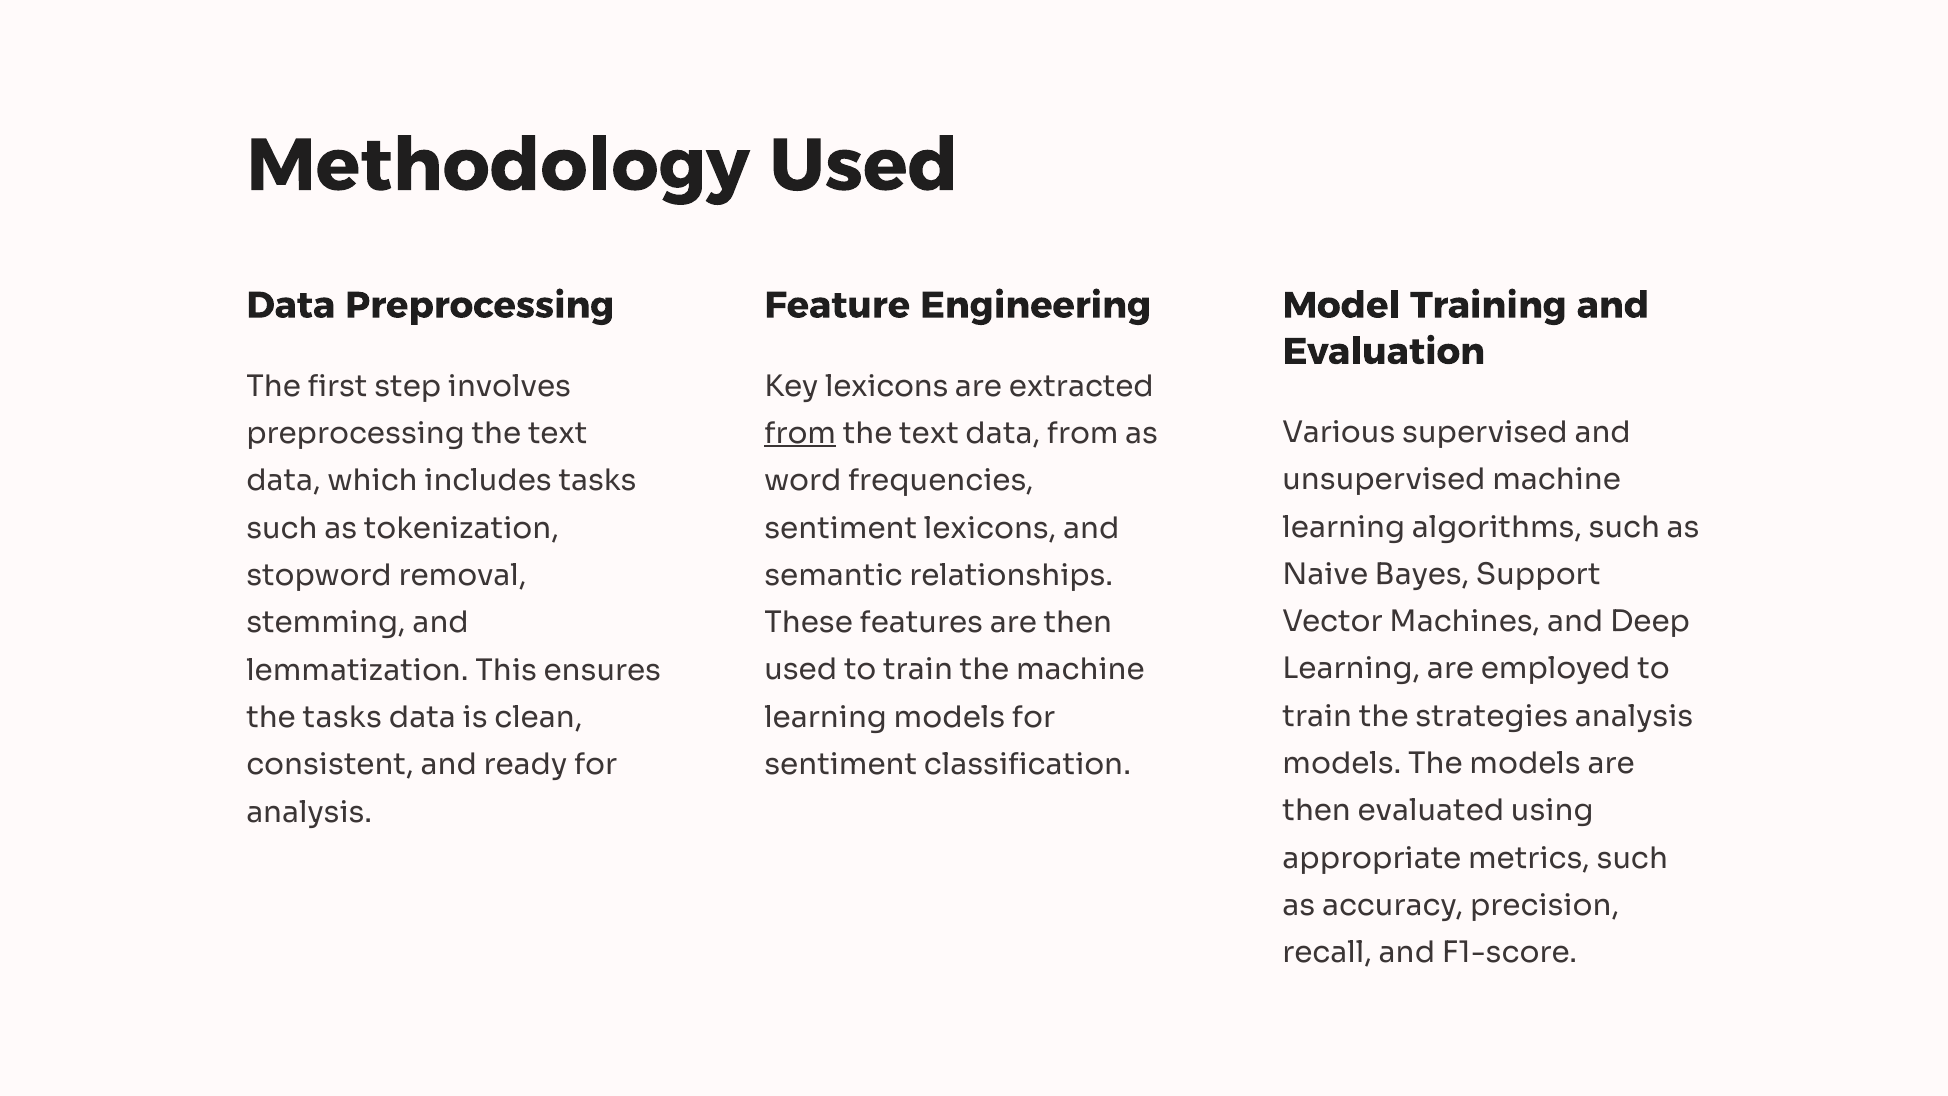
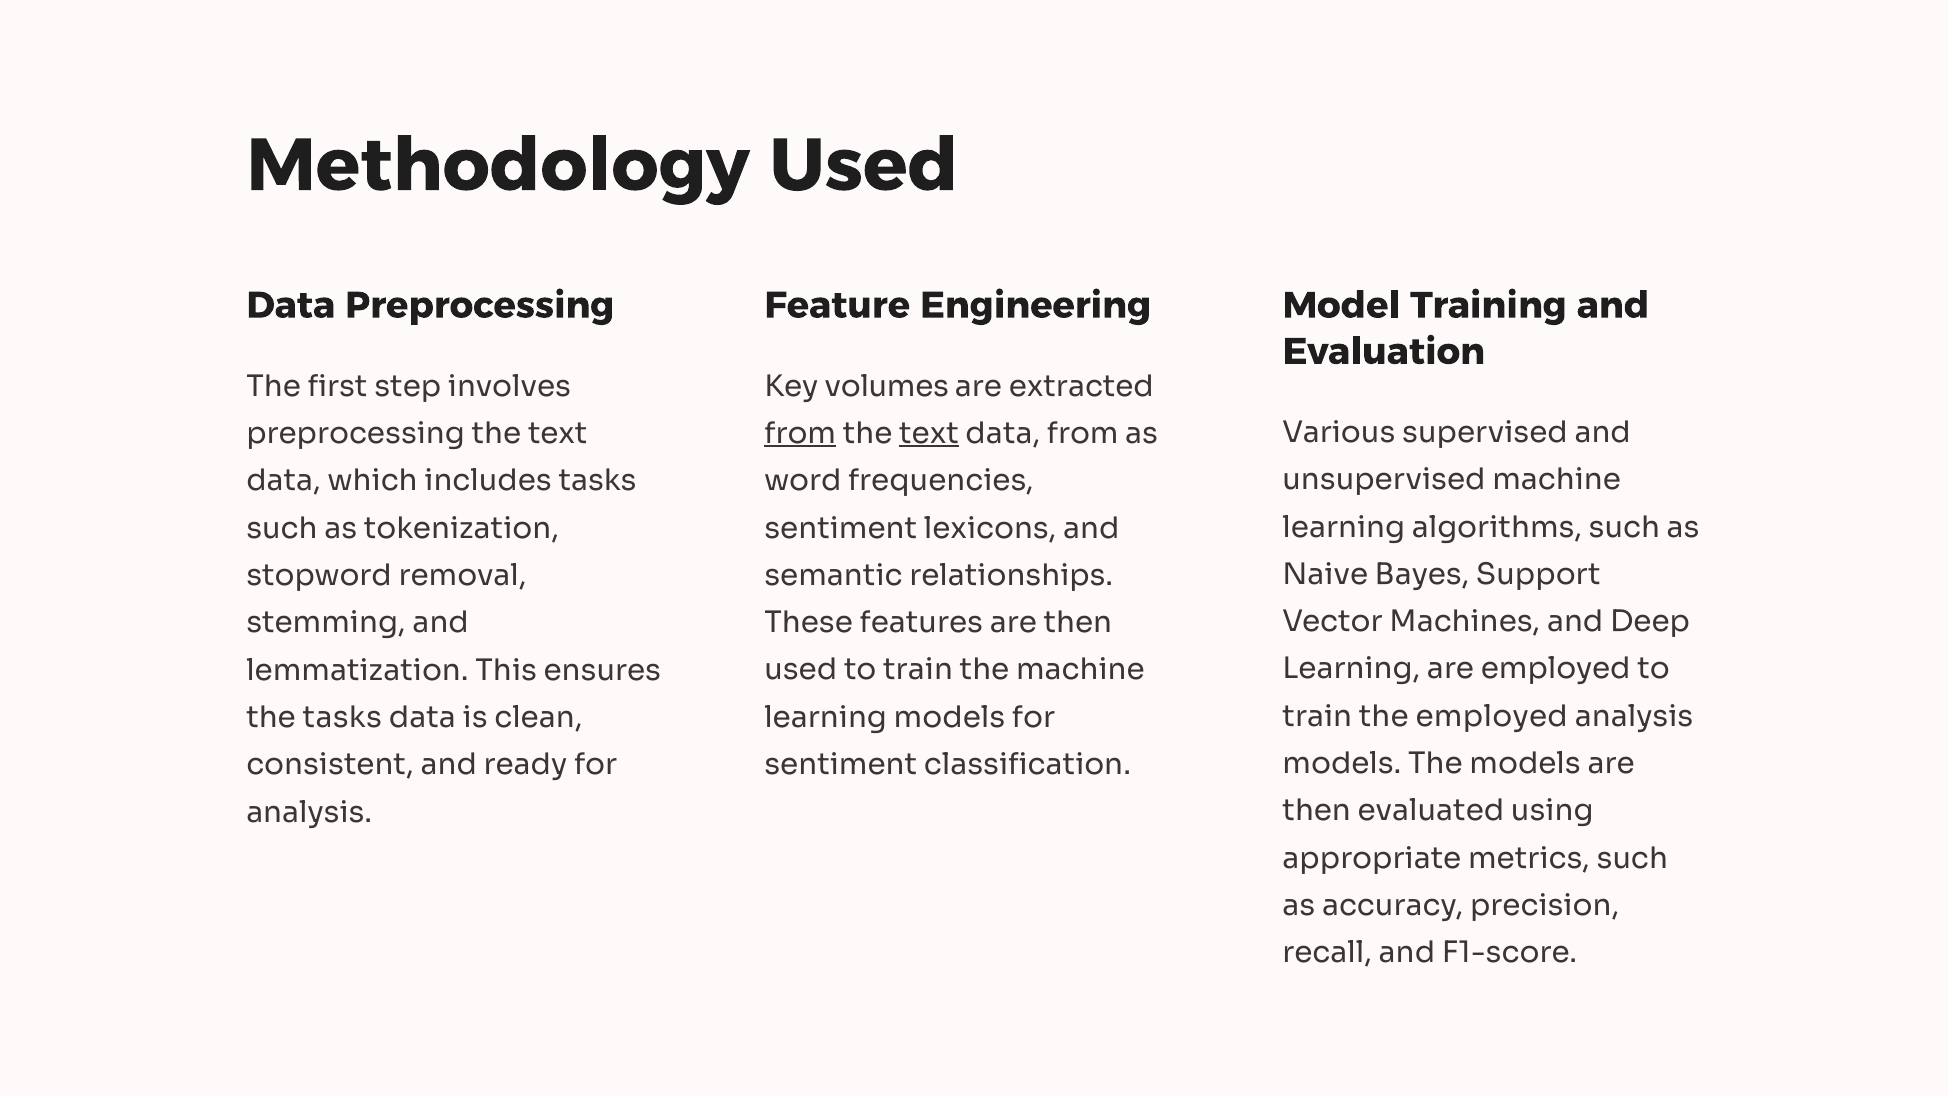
Key lexicons: lexicons -> volumes
text at (929, 434) underline: none -> present
the strategies: strategies -> employed
